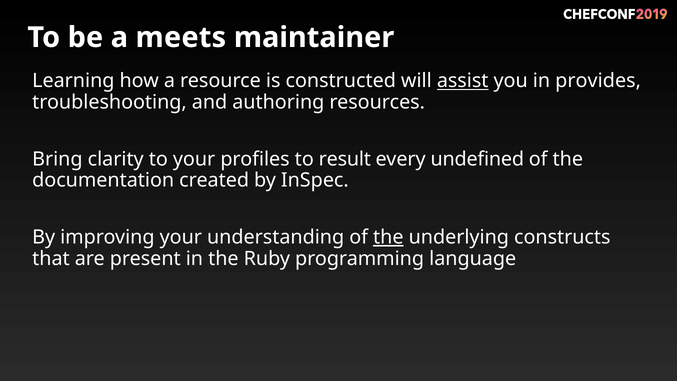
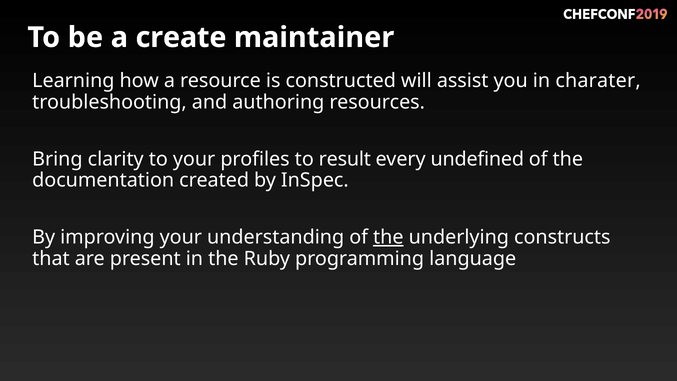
meets: meets -> create
assist underline: present -> none
provides: provides -> charater
